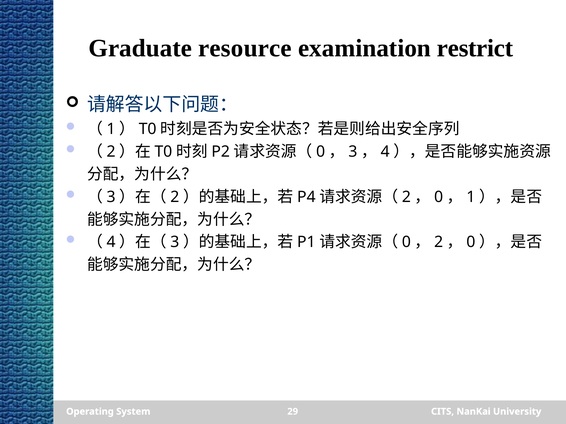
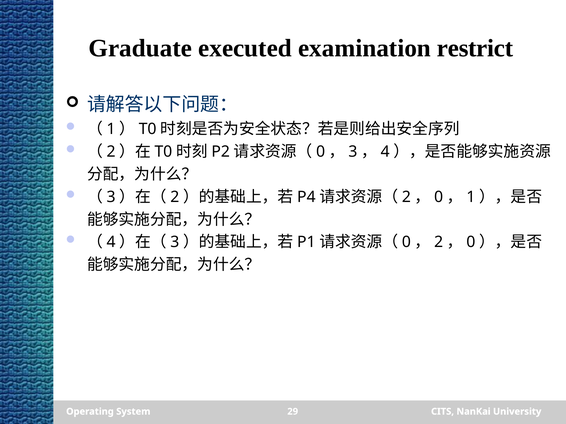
resource: resource -> executed
